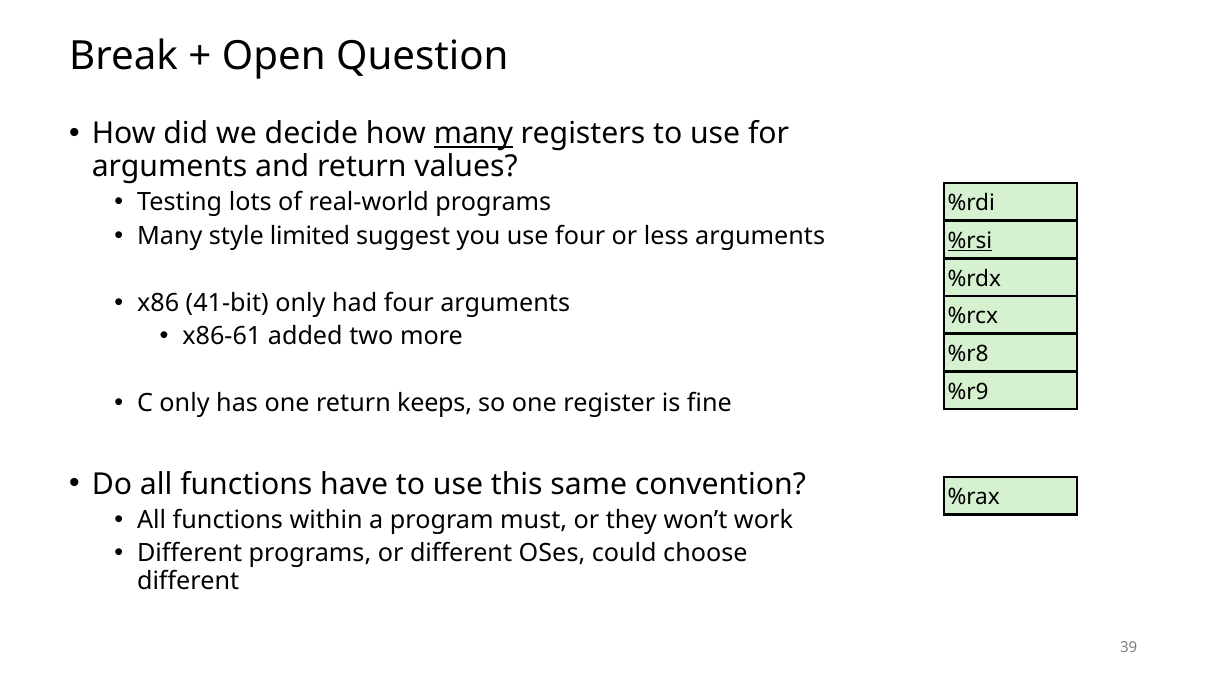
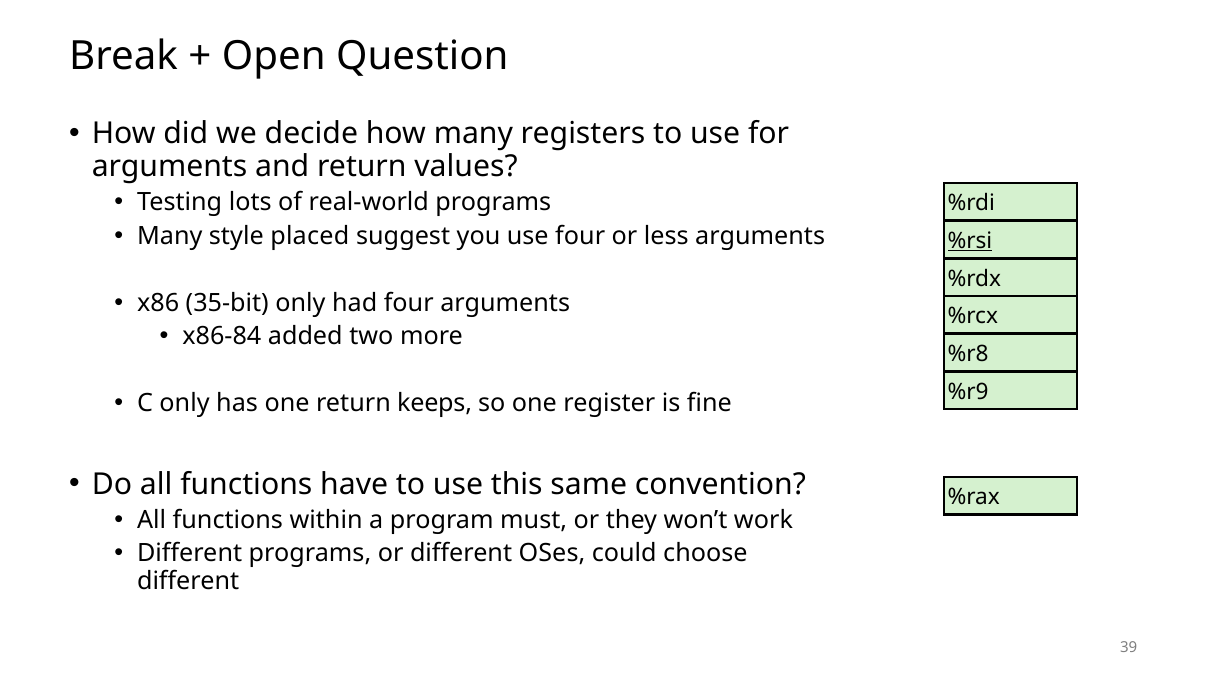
many at (473, 134) underline: present -> none
limited: limited -> placed
41-bit: 41-bit -> 35-bit
x86-61: x86-61 -> x86-84
